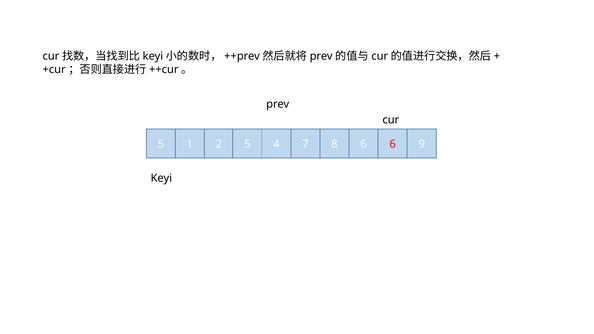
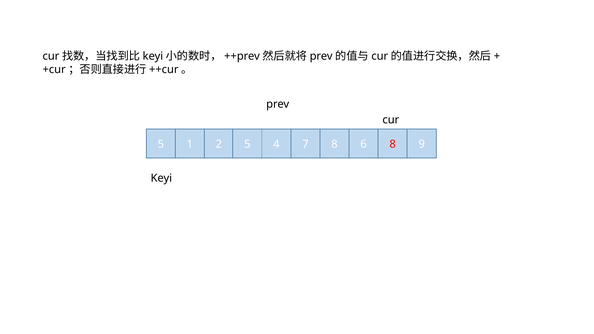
6 6: 6 -> 8
